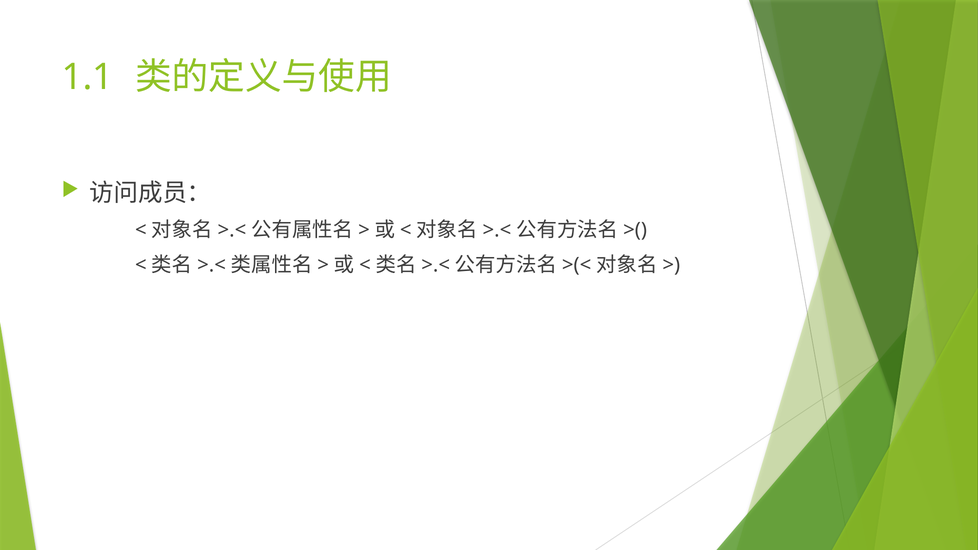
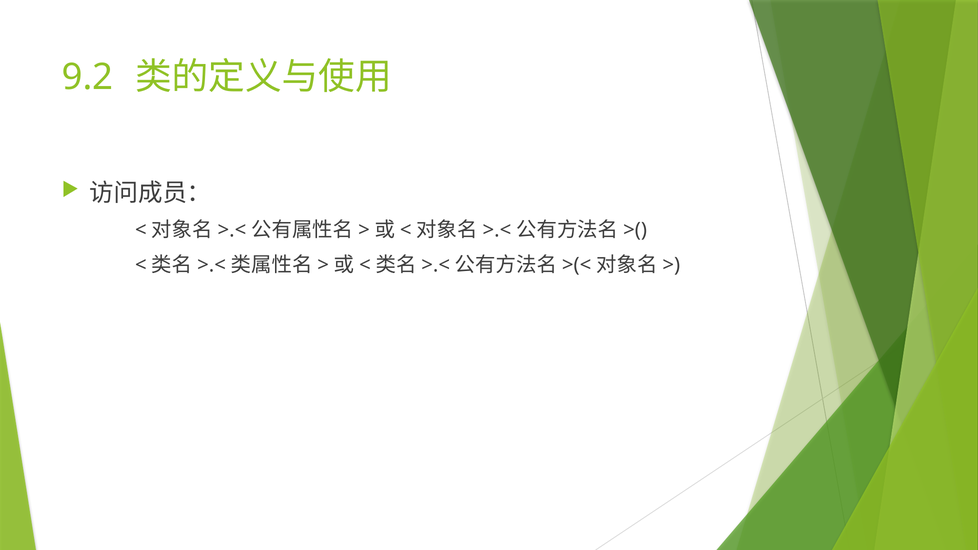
1.1: 1.1 -> 9.2
